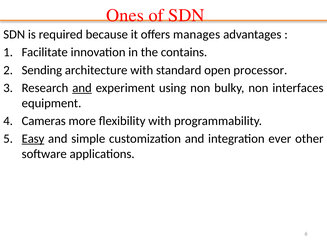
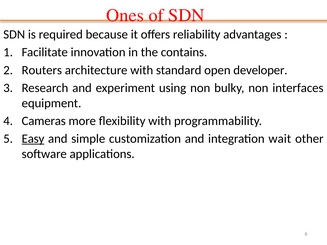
manages: manages -> reliability
Sending: Sending -> Routers
processor: processor -> developer
and at (82, 88) underline: present -> none
ever: ever -> wait
